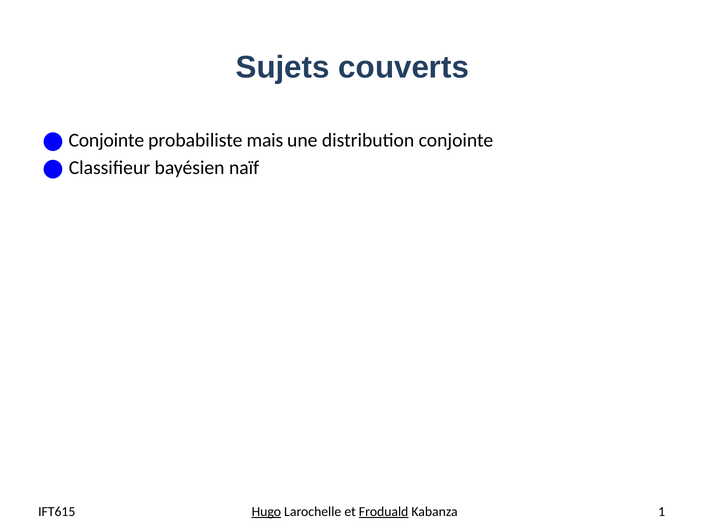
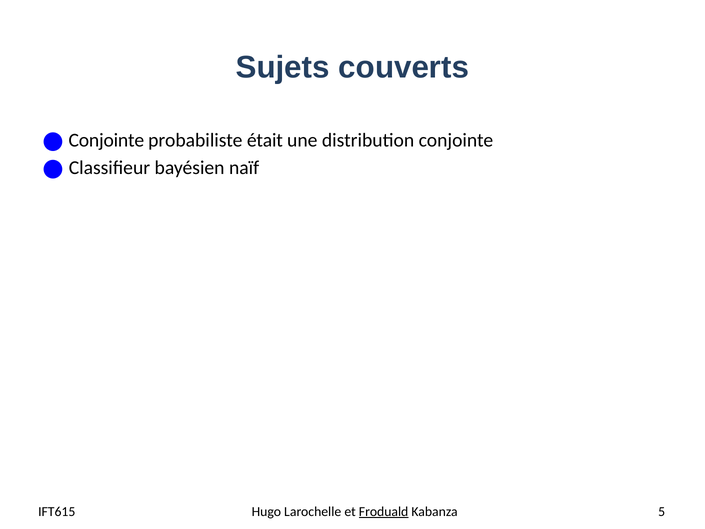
mais: mais -> était
Hugo underline: present -> none
1: 1 -> 5
